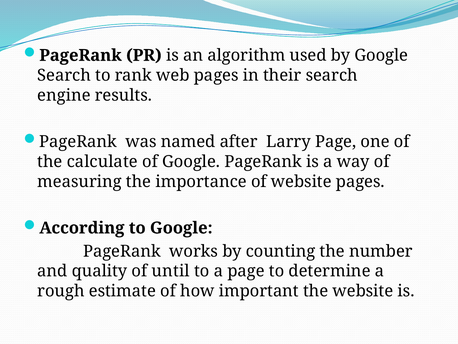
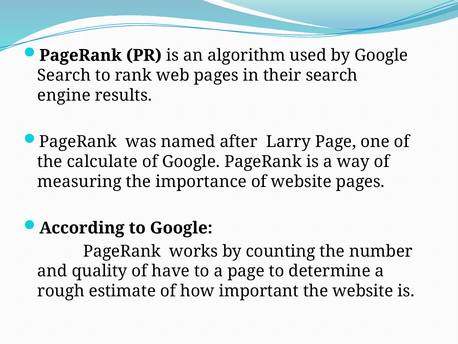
until: until -> have
